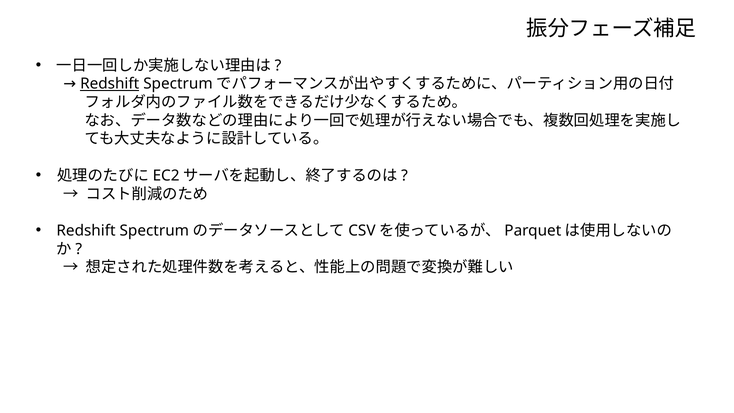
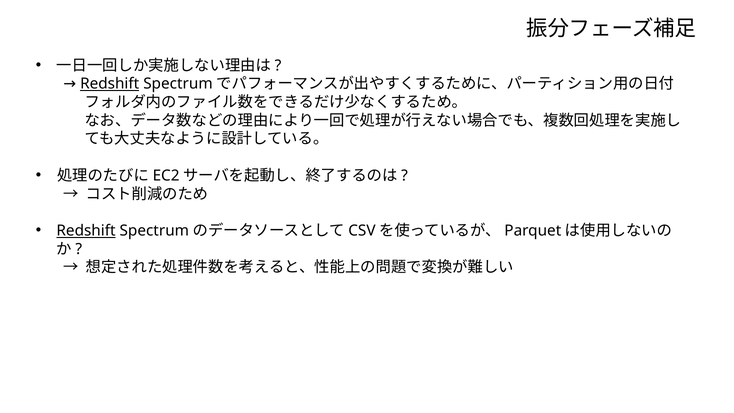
Redshift at (86, 231) underline: none -> present
